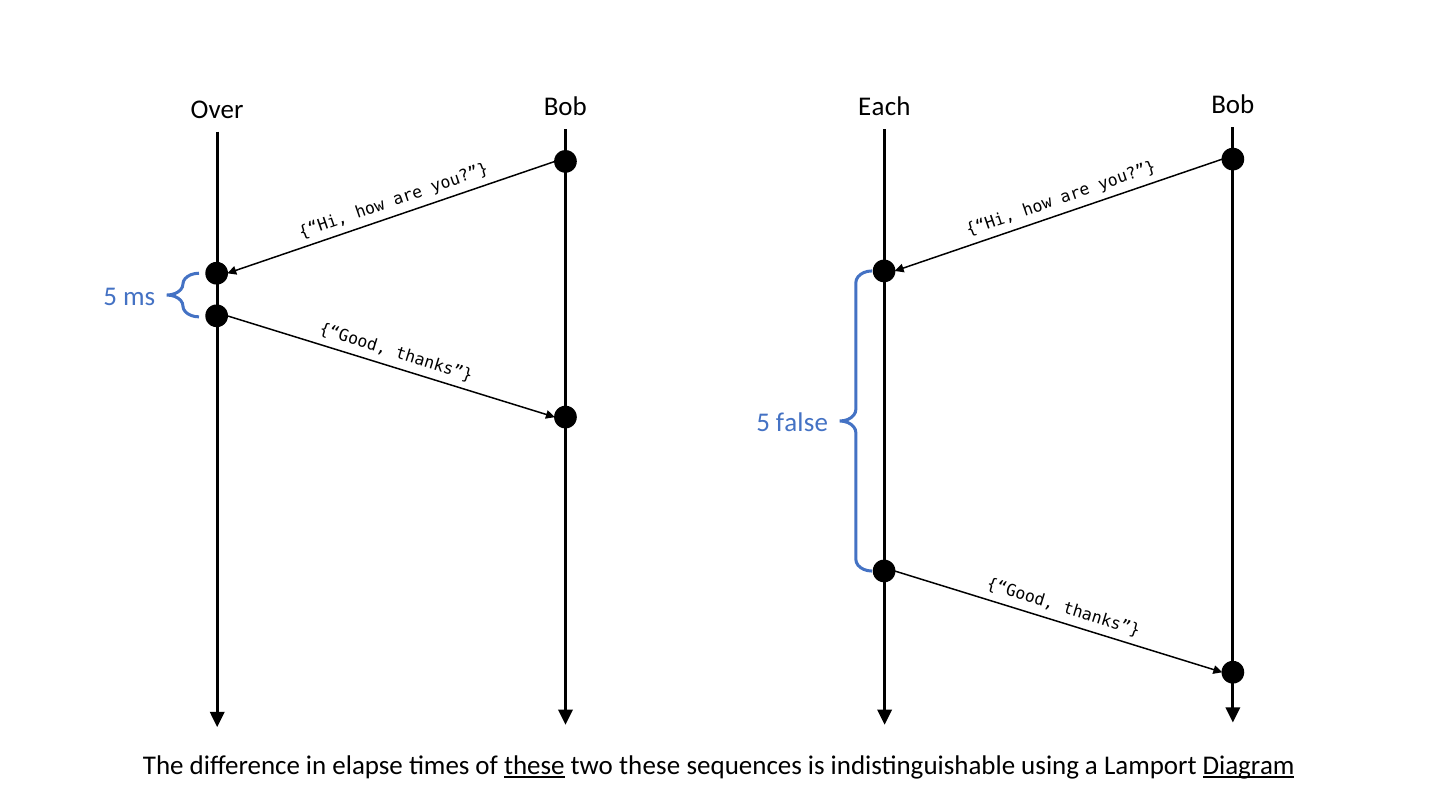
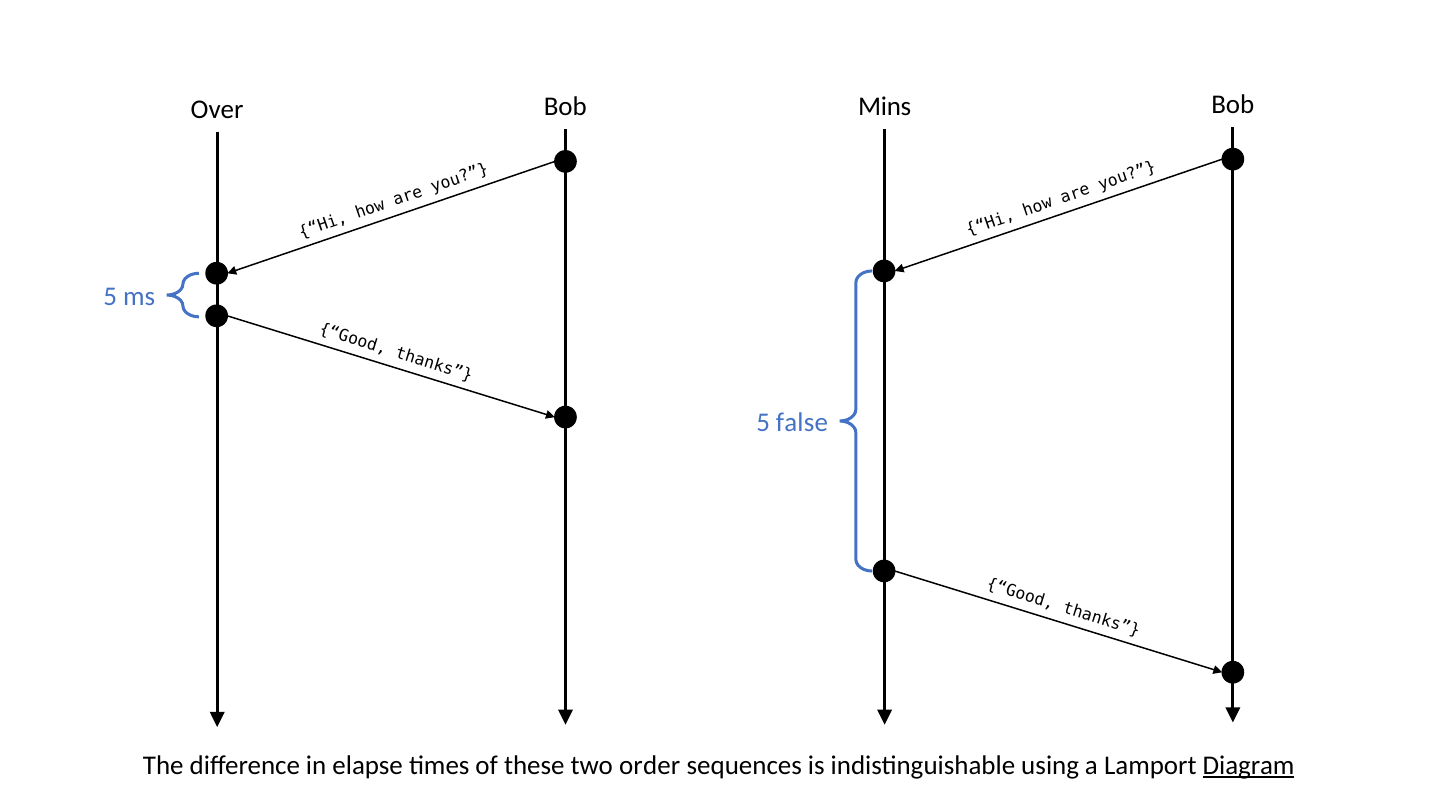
Each: Each -> Mins
these at (534, 765) underline: present -> none
two these: these -> order
